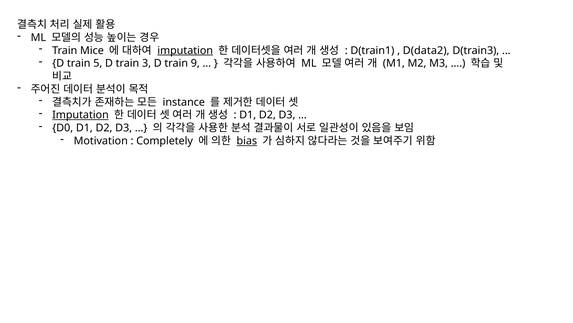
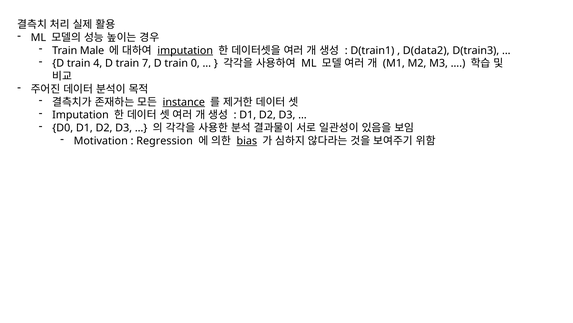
Mice: Mice -> Male
5: 5 -> 4
3: 3 -> 7
9: 9 -> 0
instance underline: none -> present
Imputation at (81, 115) underline: present -> none
Completely: Completely -> Regression
